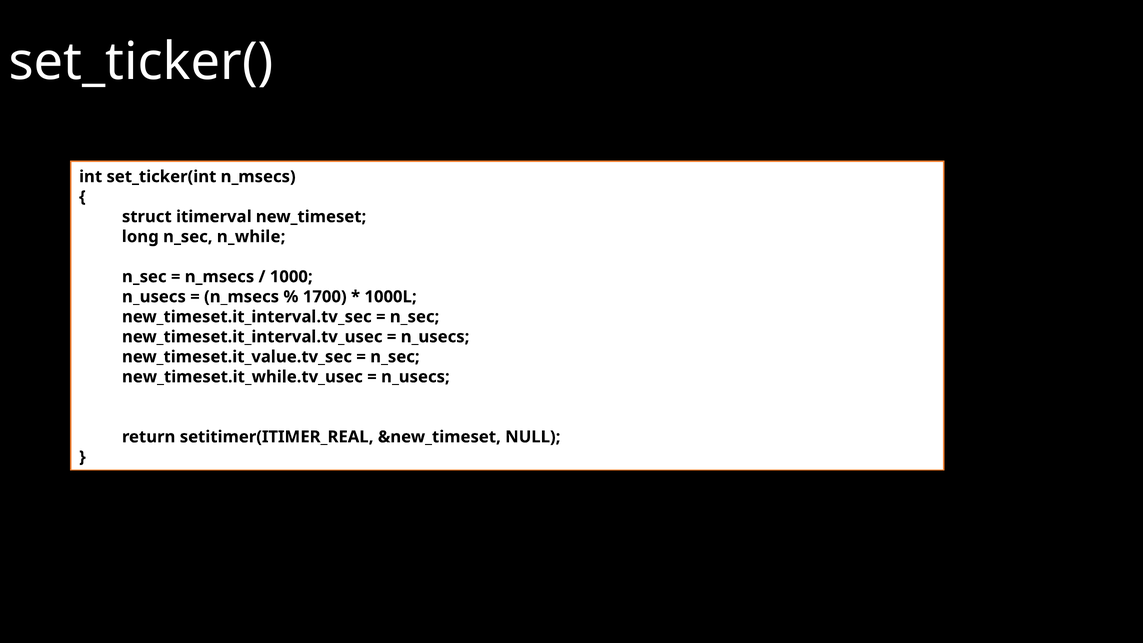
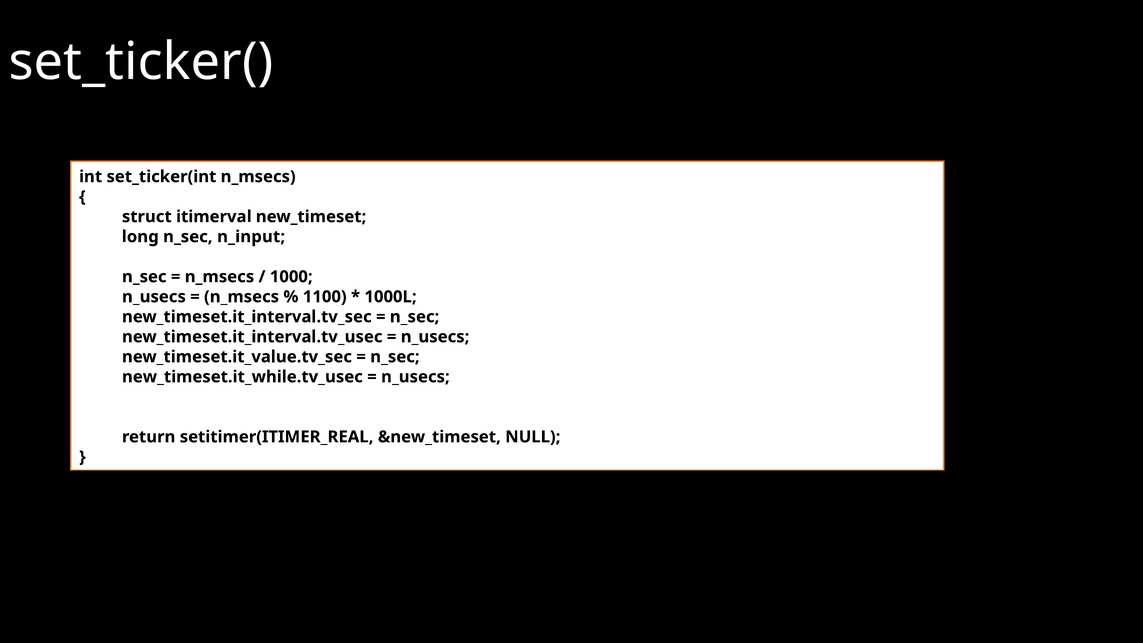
n_while: n_while -> n_input
1700: 1700 -> 1100
